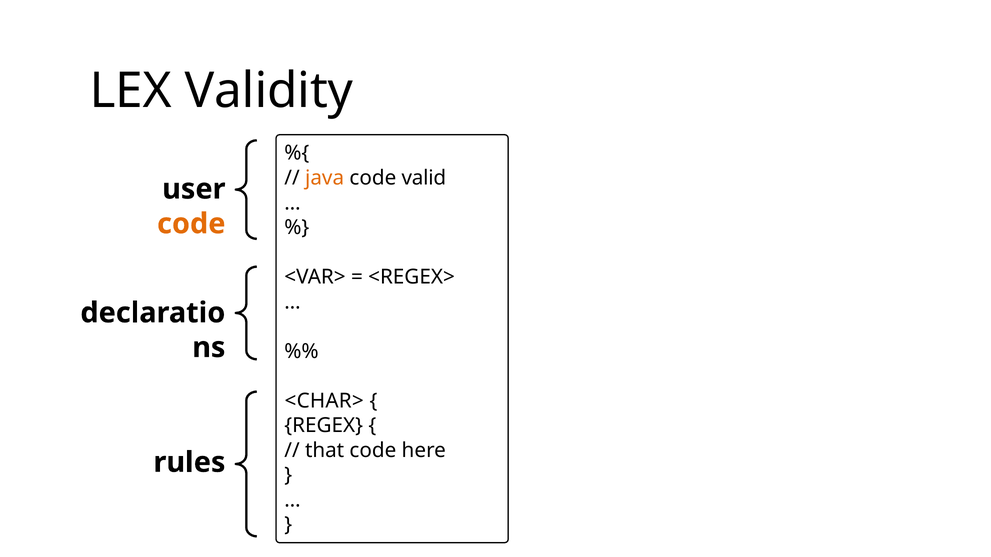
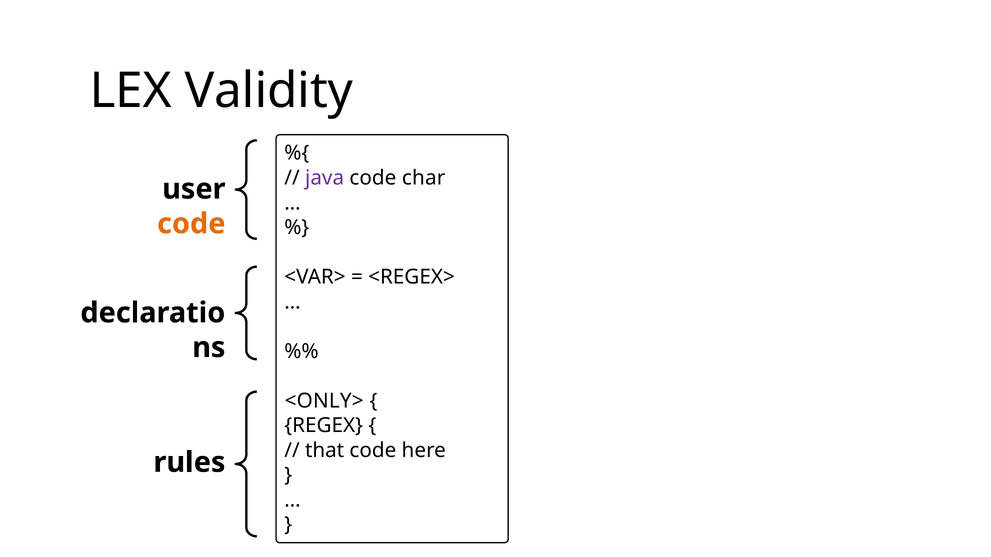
java colour: orange -> purple
valid: valid -> char
<CHAR>: <CHAR> -> <ONLY>
